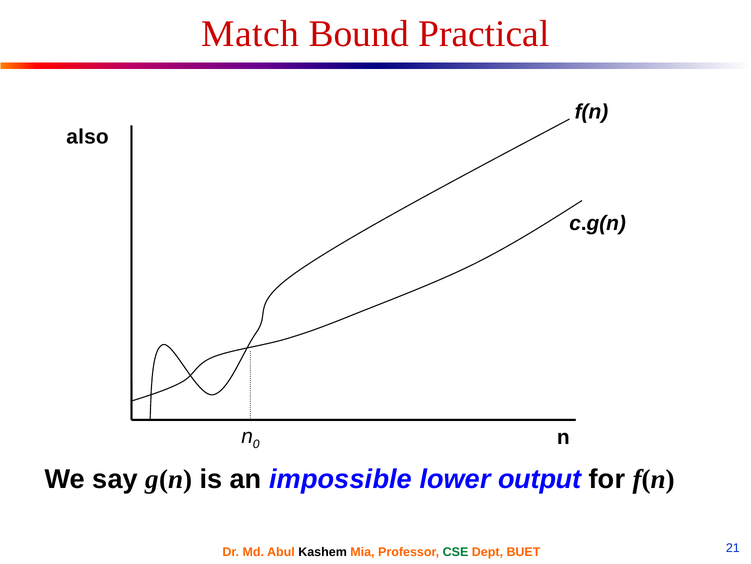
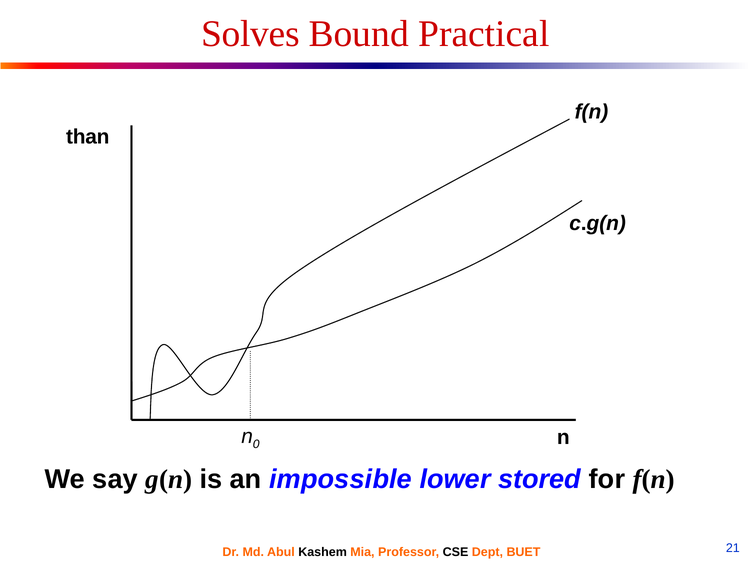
Match: Match -> Solves
also: also -> than
output: output -> stored
CSE colour: green -> black
